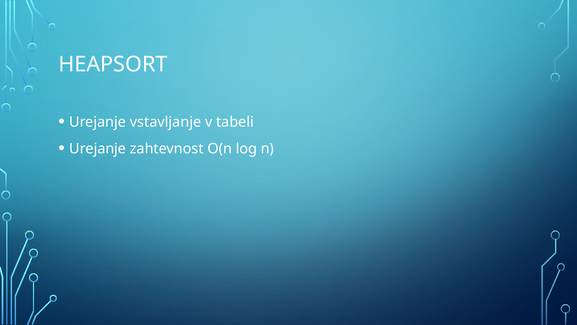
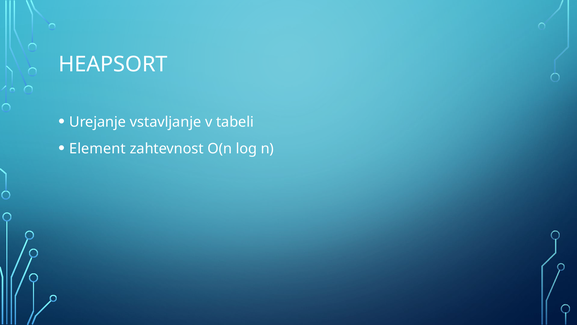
Urejanje at (98, 149): Urejanje -> Element
